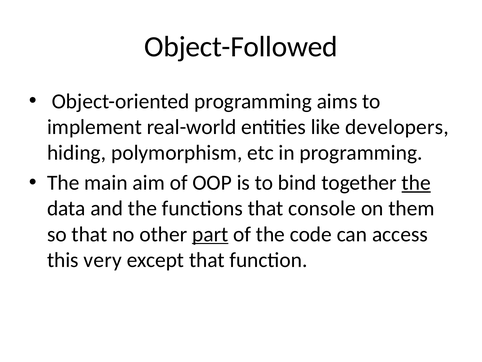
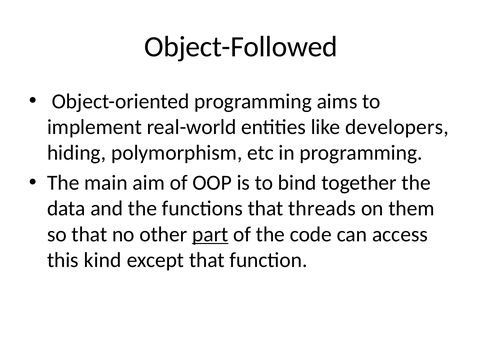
the at (416, 183) underline: present -> none
console: console -> threads
very: very -> kind
